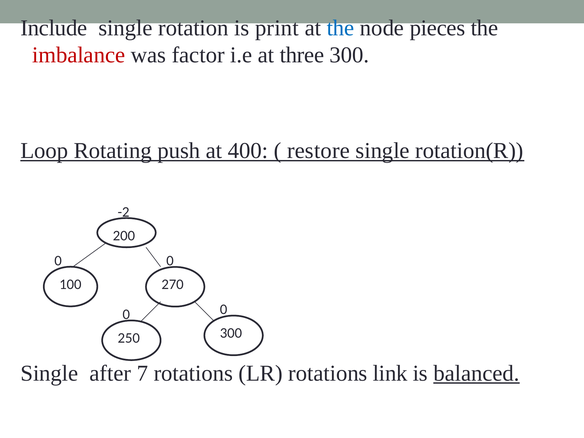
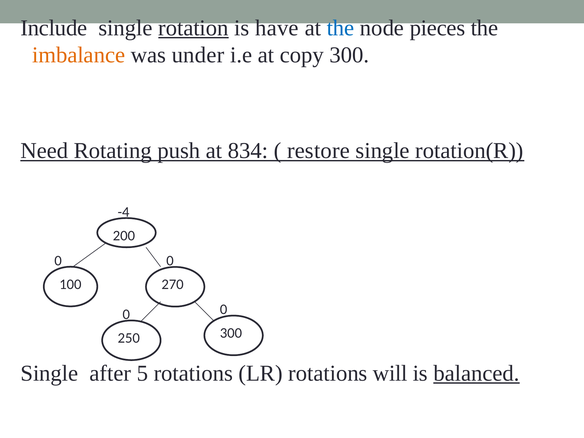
rotation underline: none -> present
print: print -> have
imbalance colour: red -> orange
factor: factor -> under
three: three -> copy
Loop: Loop -> Need
400: 400 -> 834
-2: -2 -> -4
7: 7 -> 5
link: link -> will
